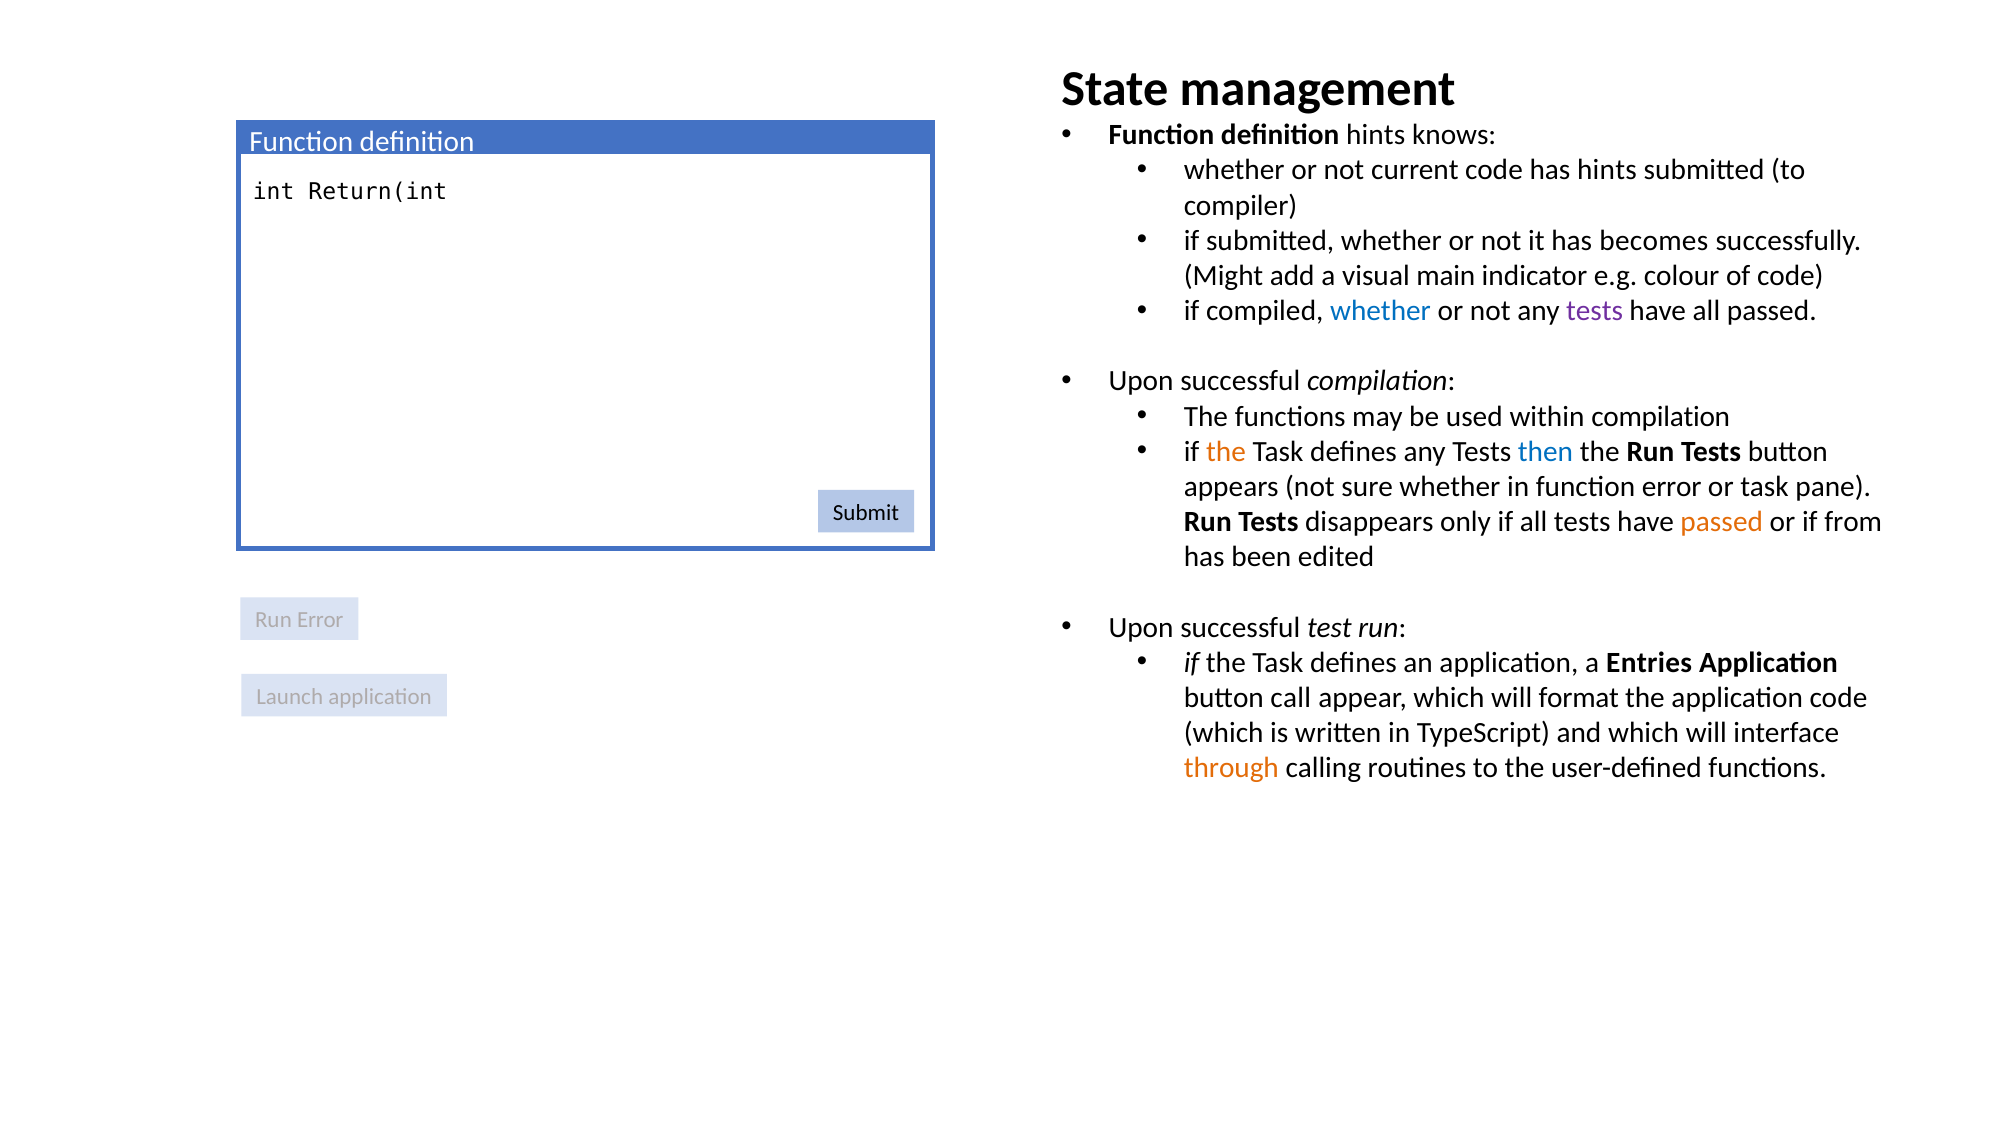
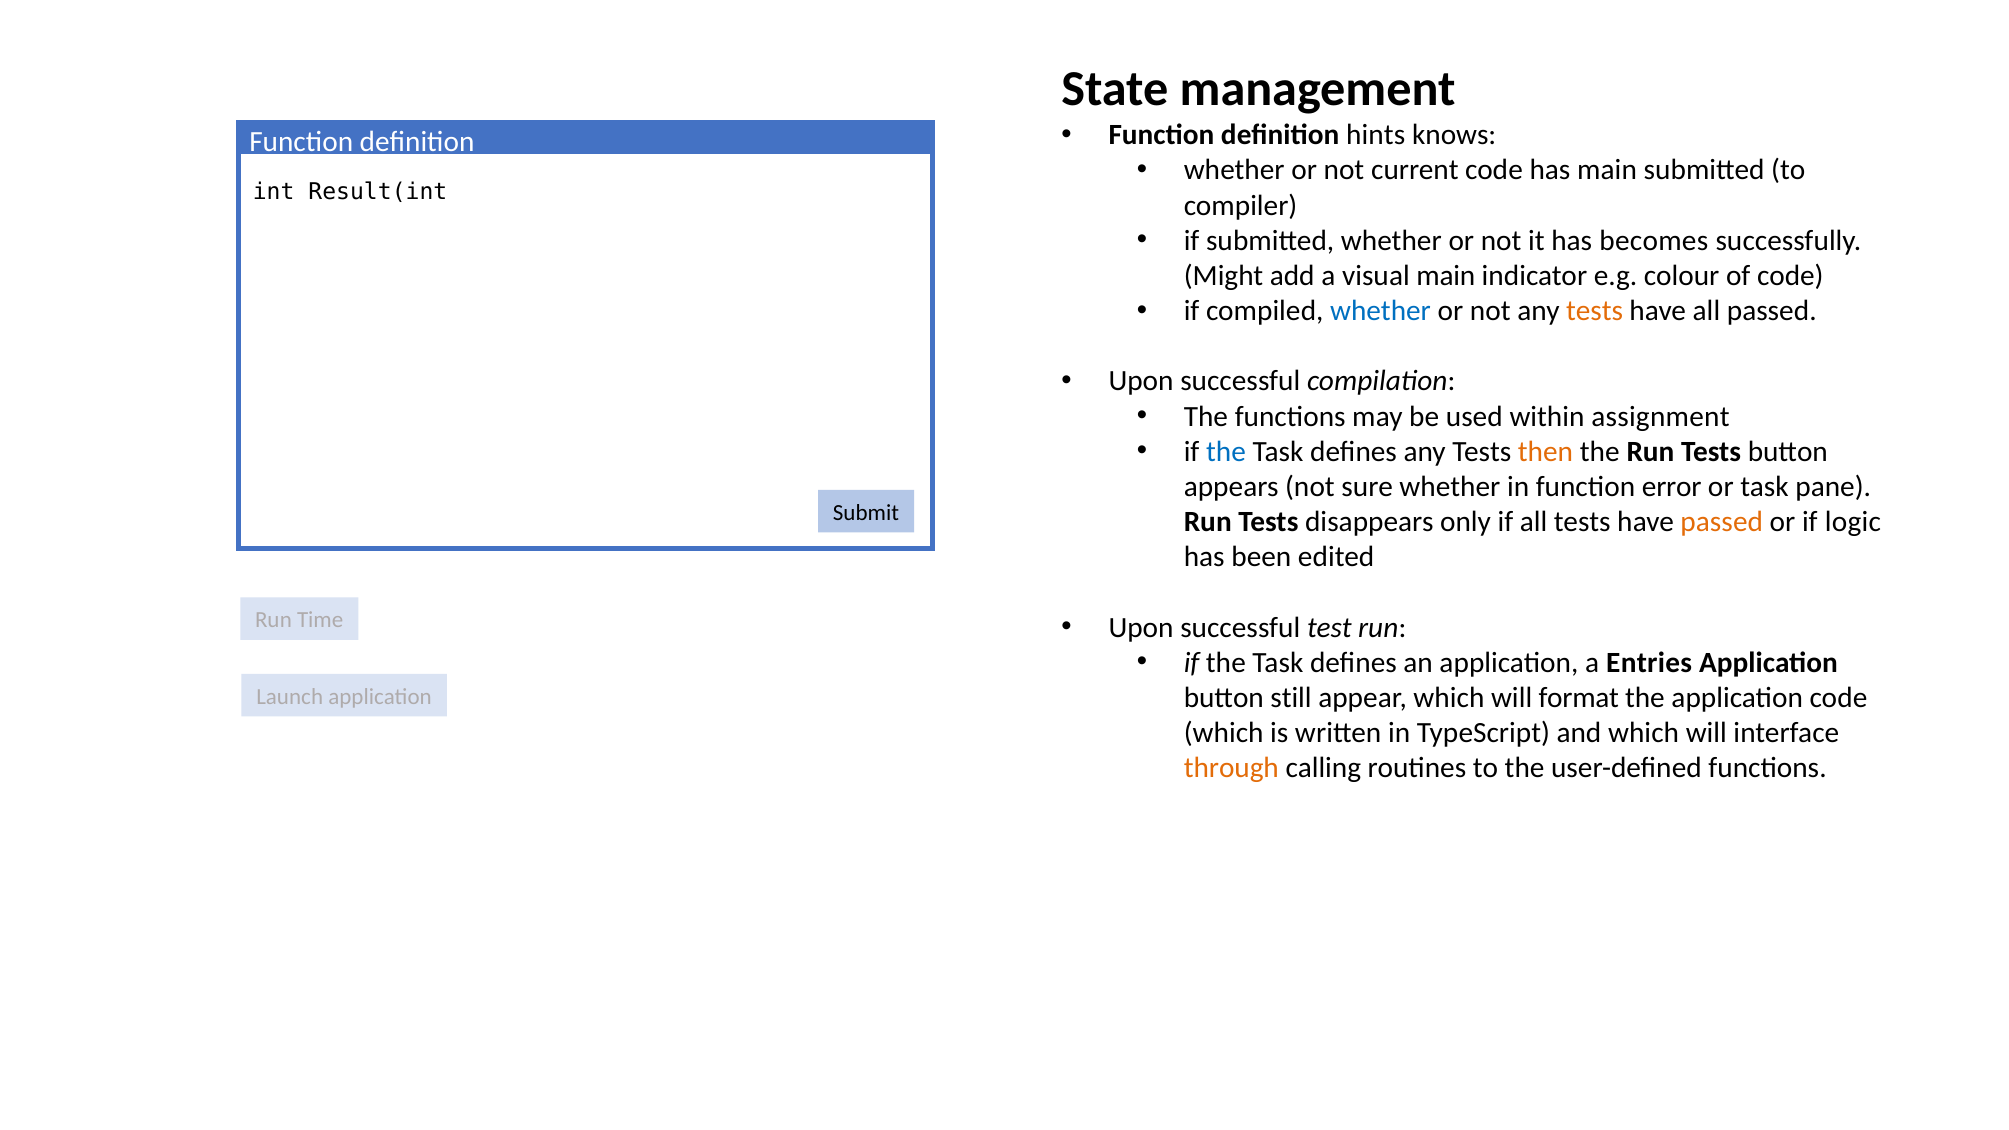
has hints: hints -> main
Return(int: Return(int -> Result(int
tests at (1595, 311) colour: purple -> orange
within compilation: compilation -> assignment
the at (1226, 452) colour: orange -> blue
then colour: blue -> orange
from: from -> logic
Run Error: Error -> Time
call: call -> still
